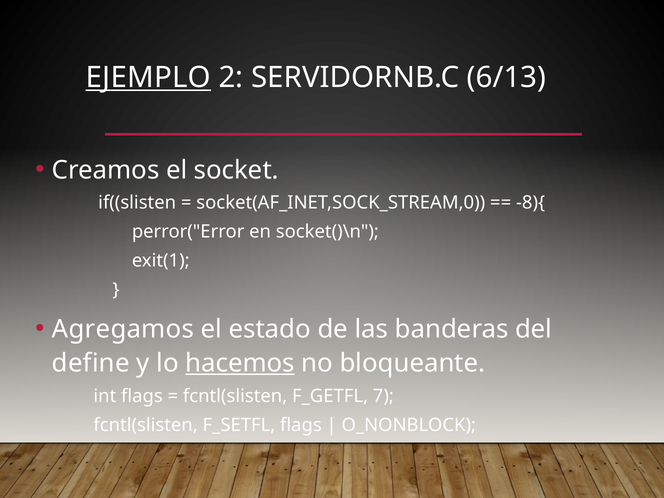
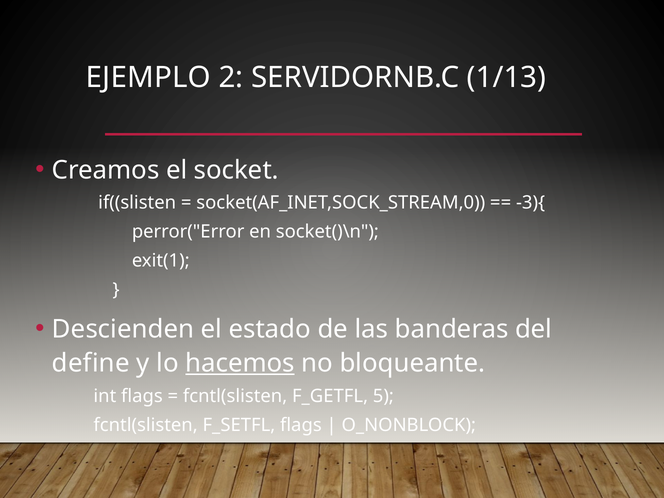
EJEMPLO underline: present -> none
6/13: 6/13 -> 1/13
-8){: -8){ -> -3){
Agregamos: Agregamos -> Descienden
7: 7 -> 5
